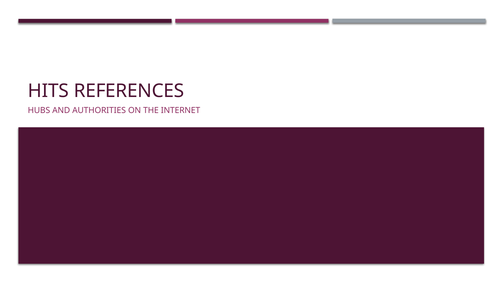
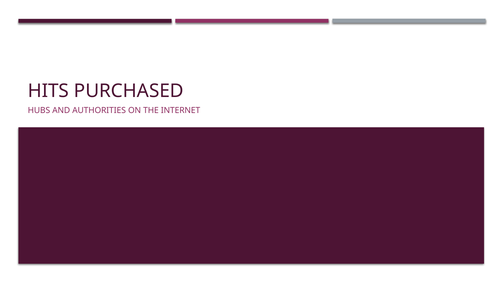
REFERENCES: REFERENCES -> PURCHASED
